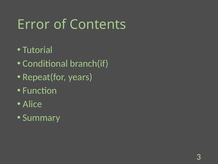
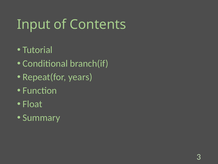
Error: Error -> Input
Alice: Alice -> Float
